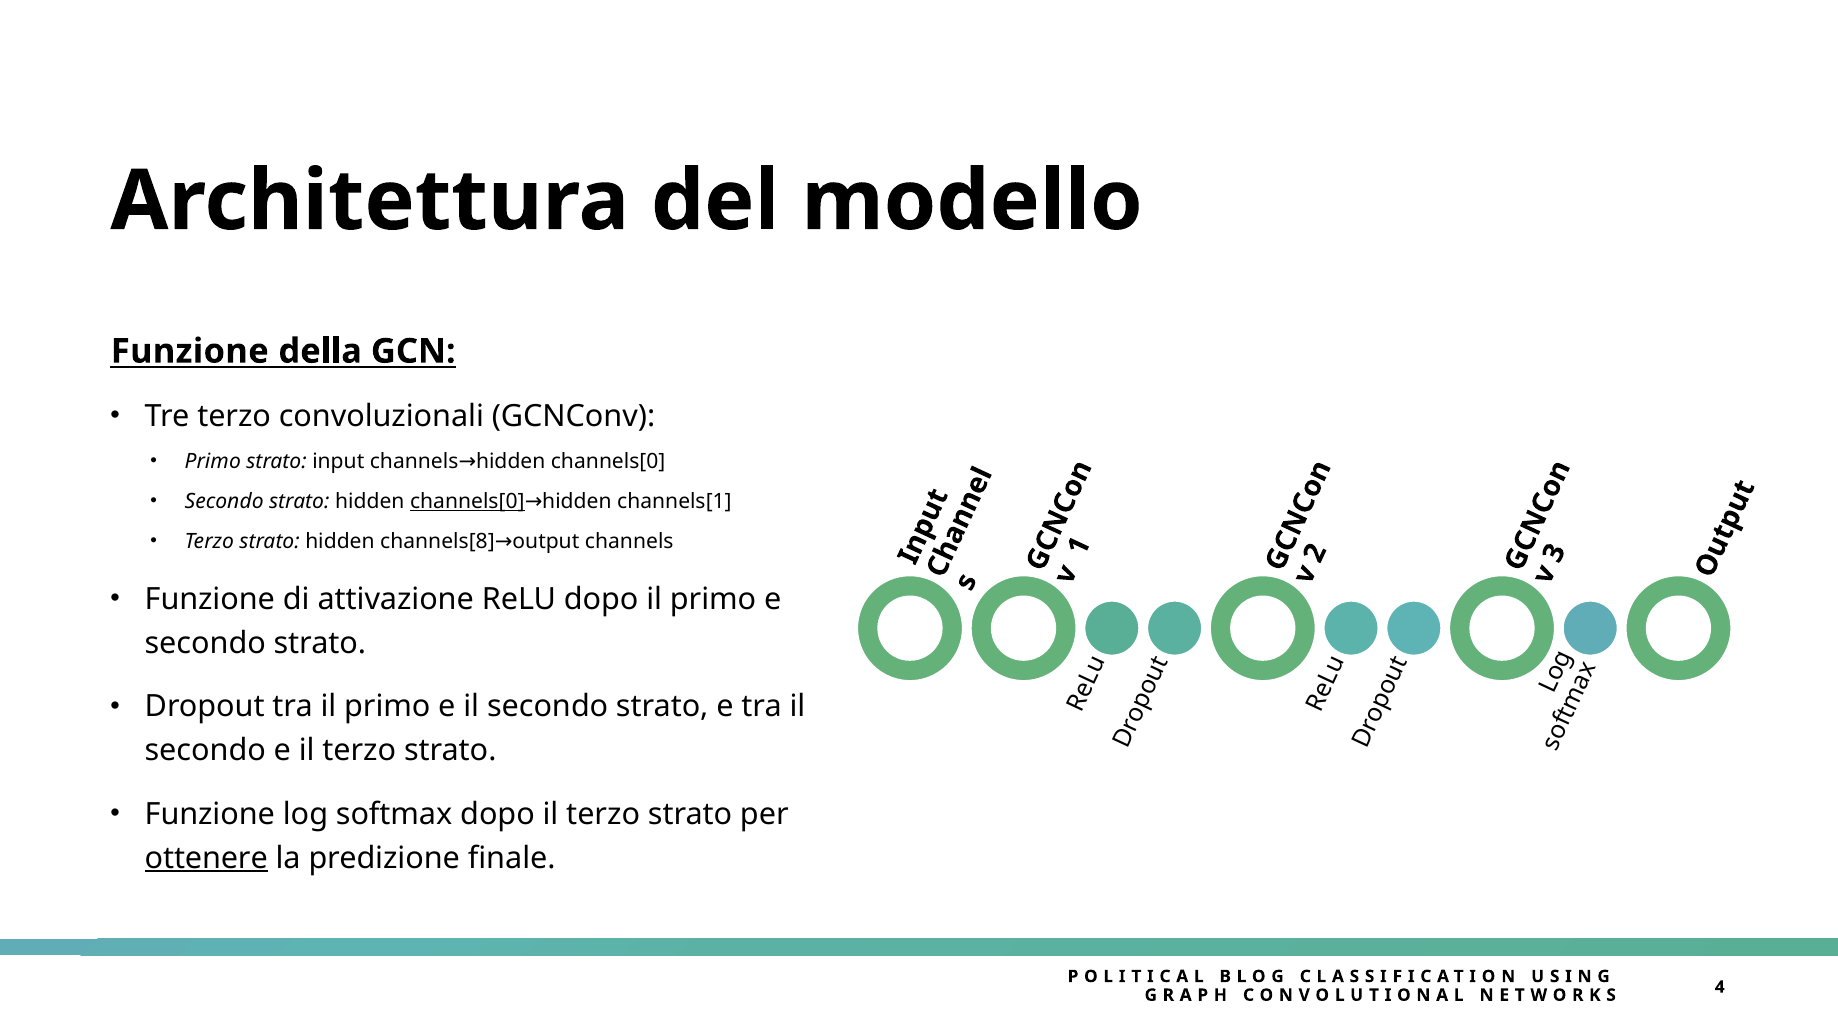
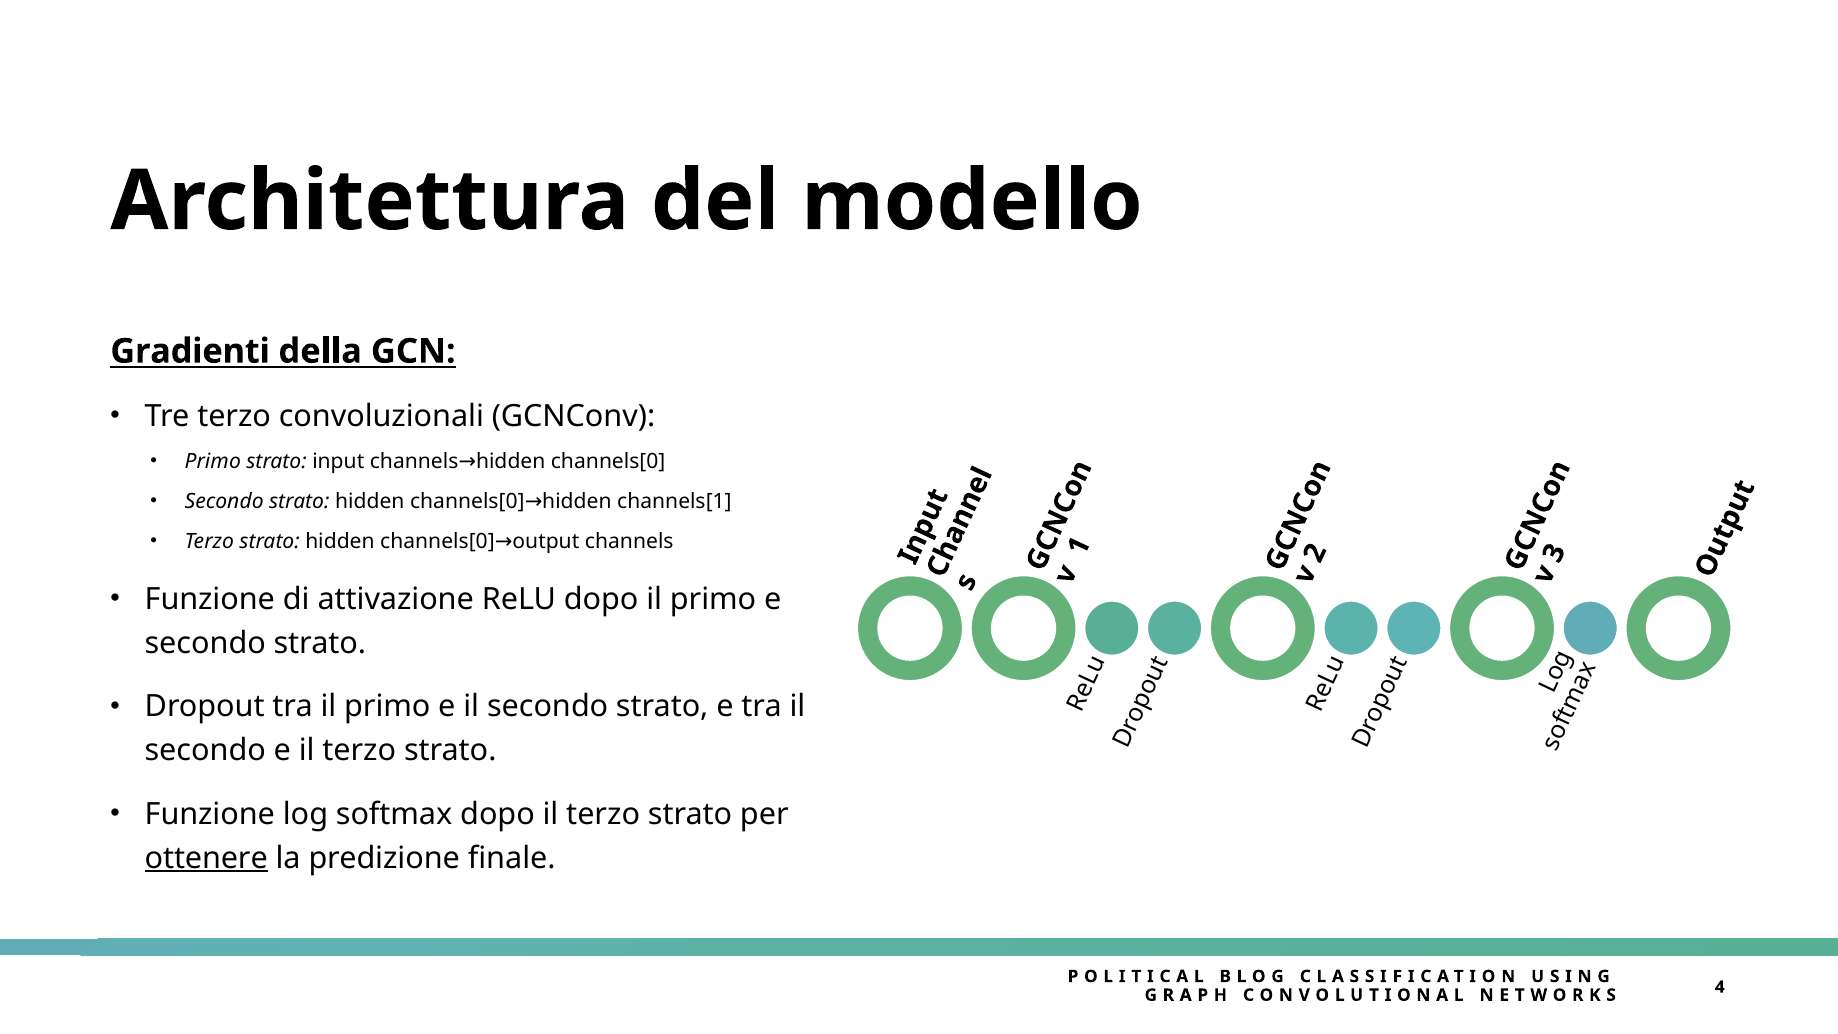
Funzione at (190, 351): Funzione -> Gradienti
channels[0 at (467, 501) underline: present -> none
Terzo strato hidden channels[8: channels[8 -> channels[0
